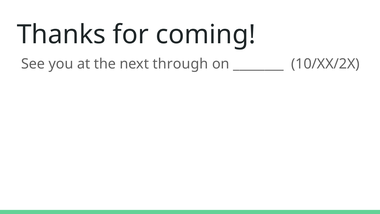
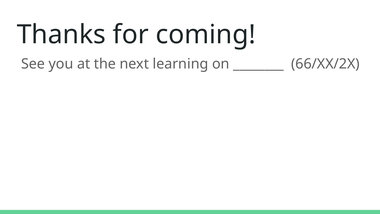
through: through -> learning
10/XX/2X: 10/XX/2X -> 66/XX/2X
